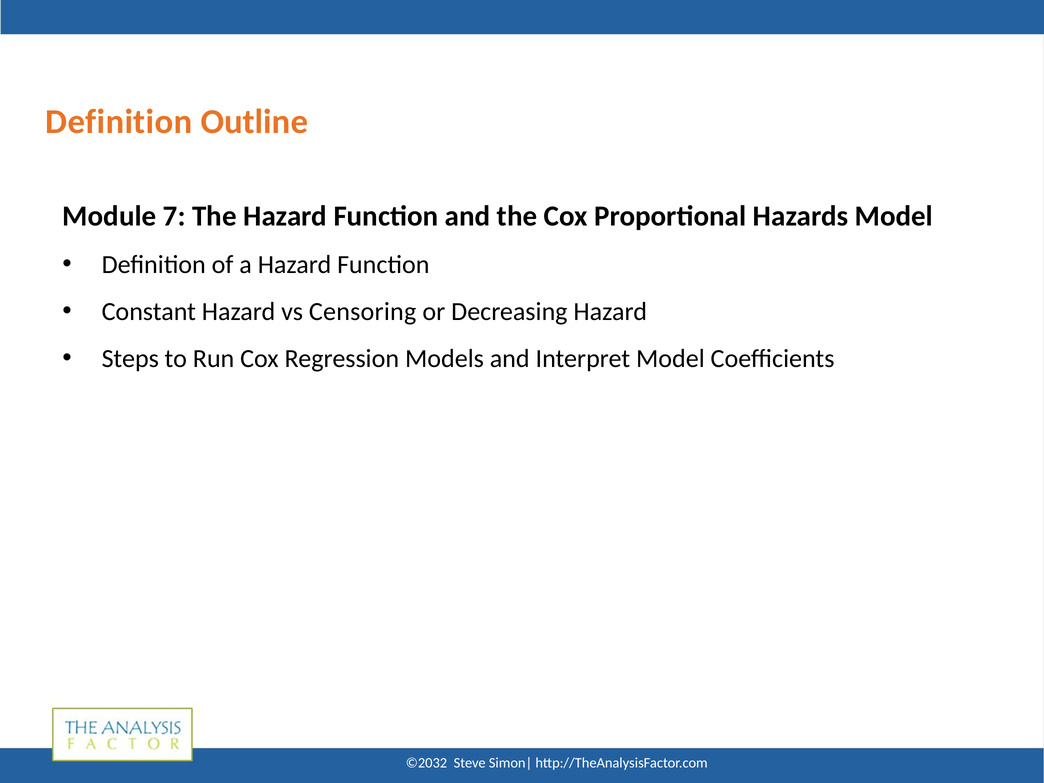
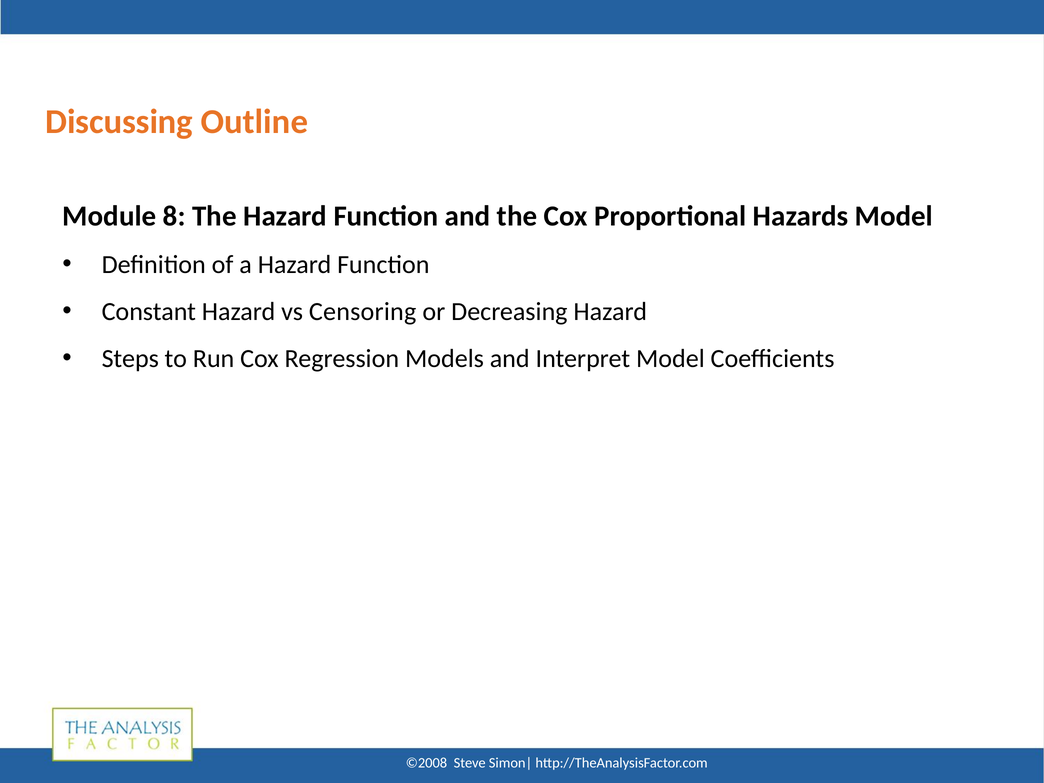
Definition at (119, 122): Definition -> Discussing
7: 7 -> 8
©2032: ©2032 -> ©2008
